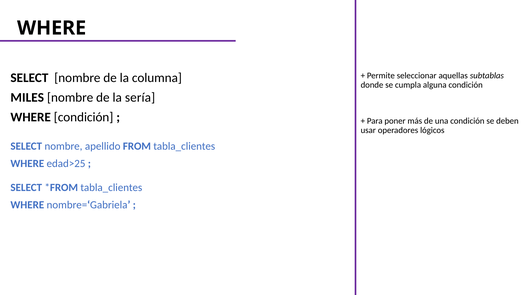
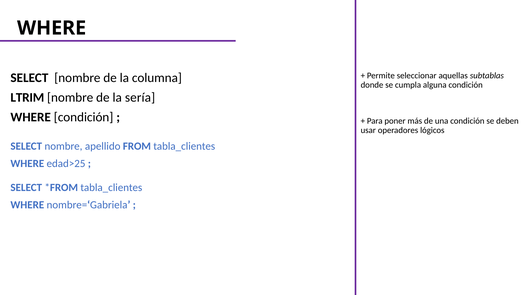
MILES: MILES -> LTRIM
